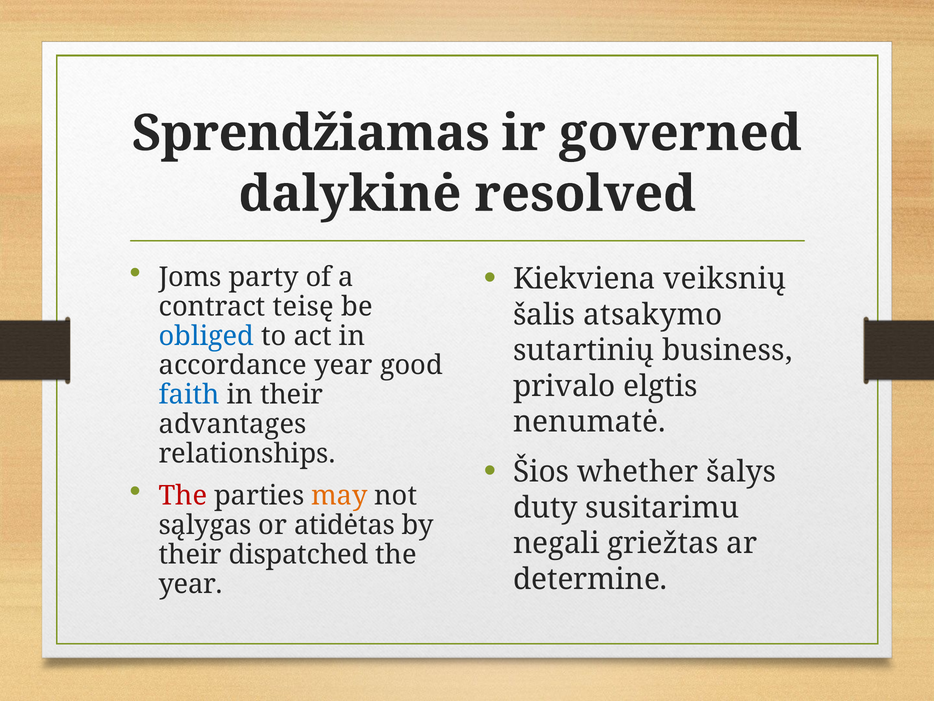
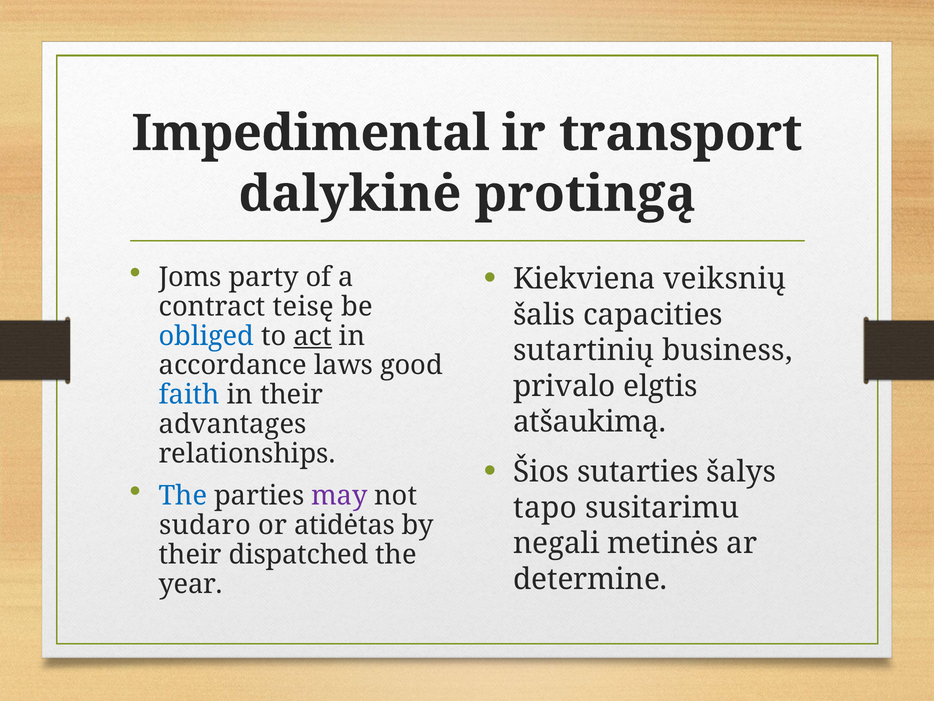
Sprendžiamas: Sprendžiamas -> Impedimental
governed: governed -> transport
resolved: resolved -> protingą
atsakymo: atsakymo -> capacities
act underline: none -> present
accordance year: year -> laws
nenumatė: nenumatė -> atšaukimą
whether: whether -> sutarties
The at (183, 495) colour: red -> blue
may colour: orange -> purple
duty: duty -> tapo
sąlygas: sąlygas -> sudaro
griežtas: griežtas -> metinės
